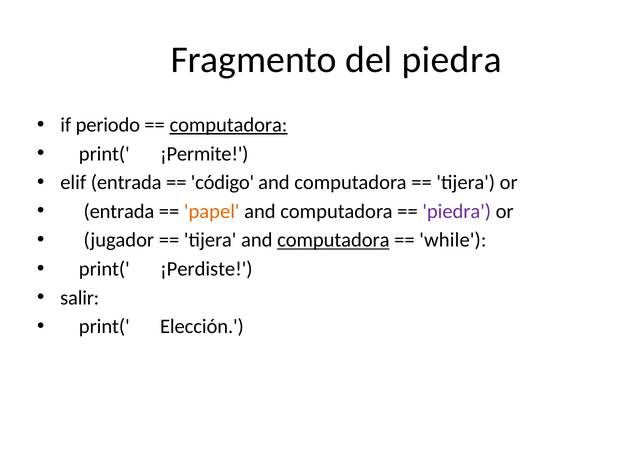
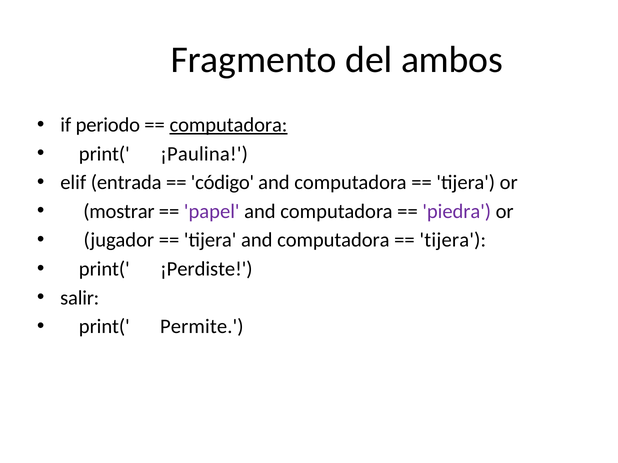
del piedra: piedra -> ambos
¡Permite: ¡Permite -> ¡Paulina
entrada at (119, 212): entrada -> mostrar
papel colour: orange -> purple
computadora at (333, 240) underline: present -> none
while at (453, 240): while -> tijera
Elección: Elección -> Permite
